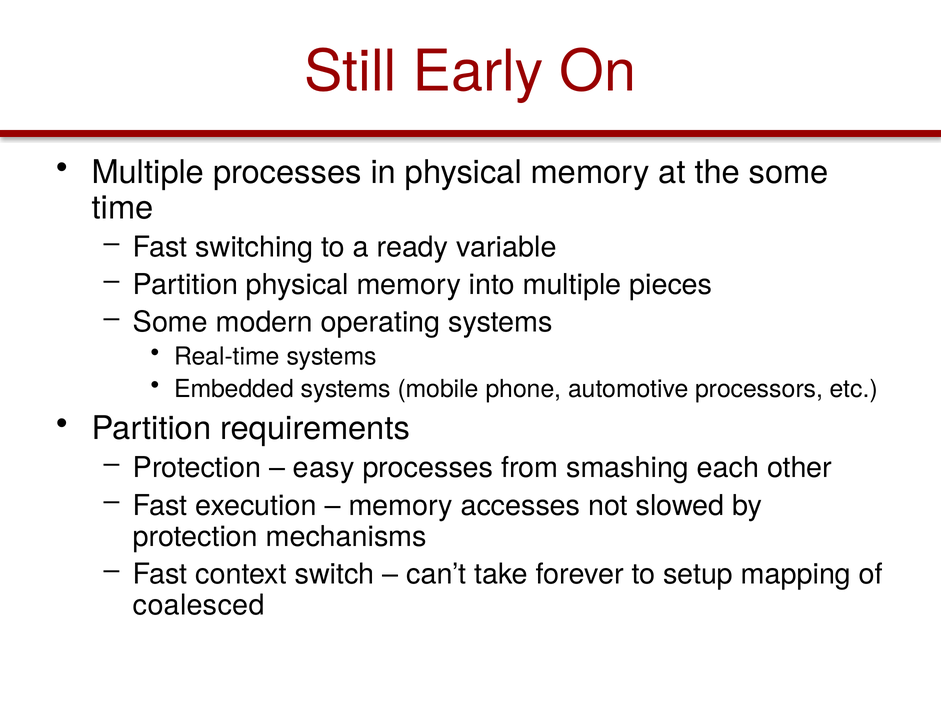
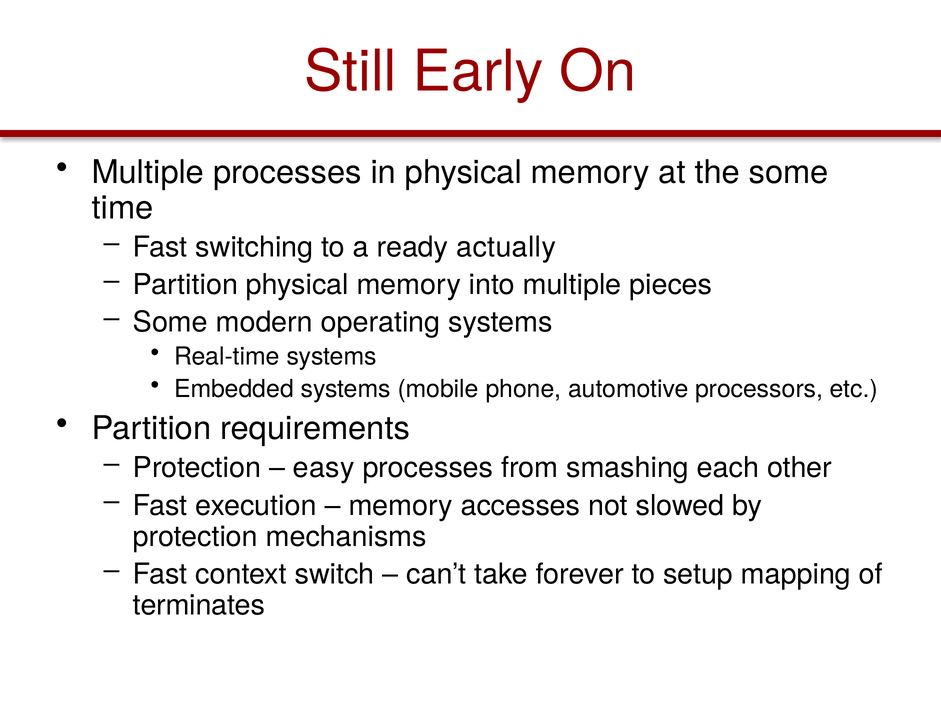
variable: variable -> actually
coalesced: coalesced -> terminates
